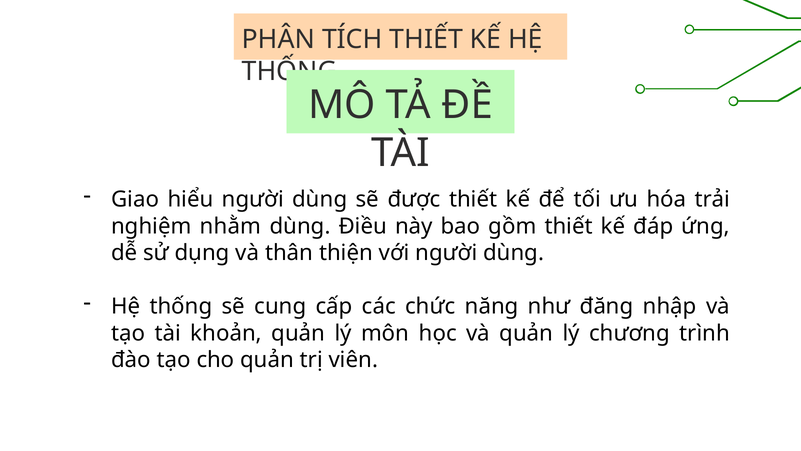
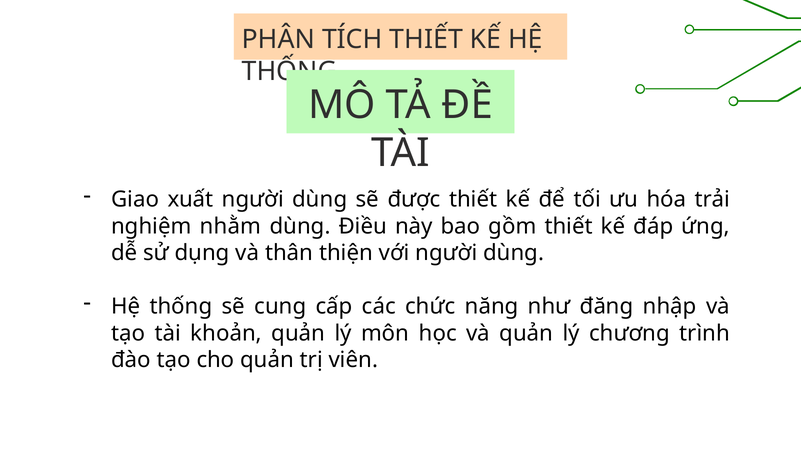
hiểu: hiểu -> xuất
